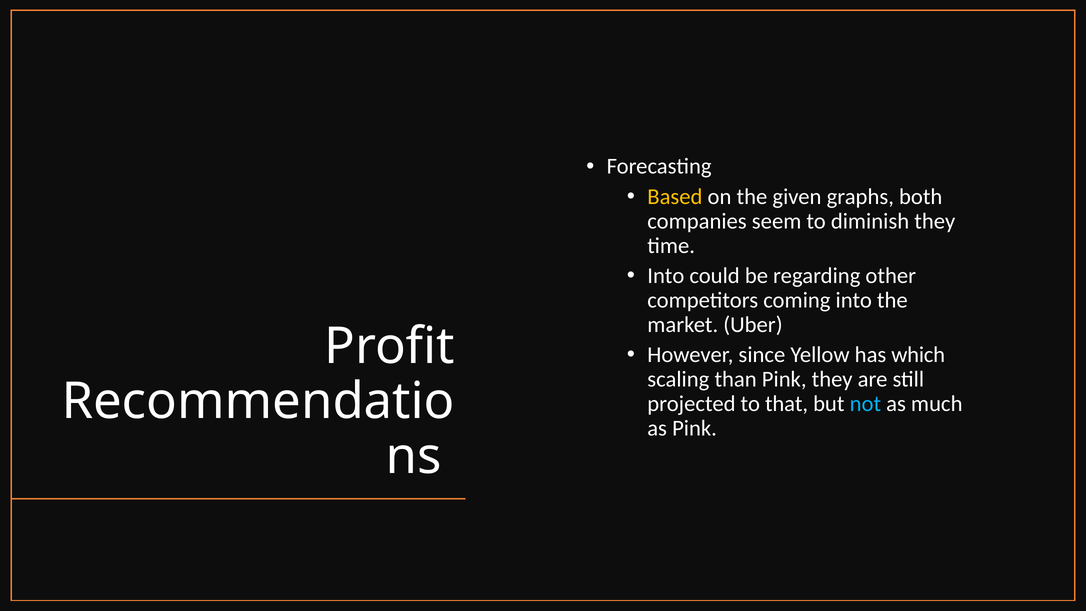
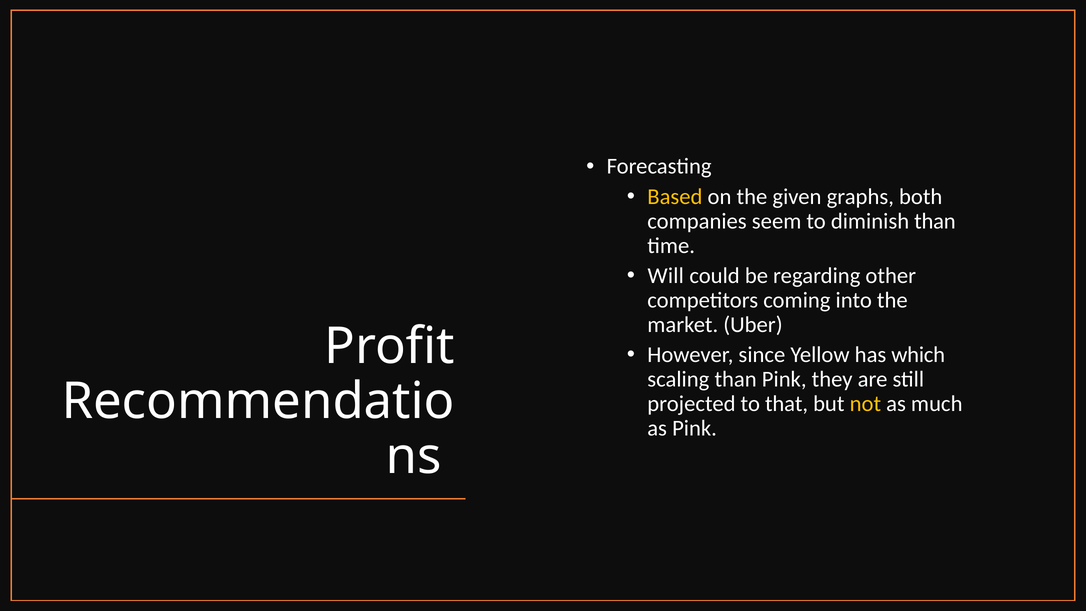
diminish they: they -> than
Into at (666, 276): Into -> Will
not colour: light blue -> yellow
